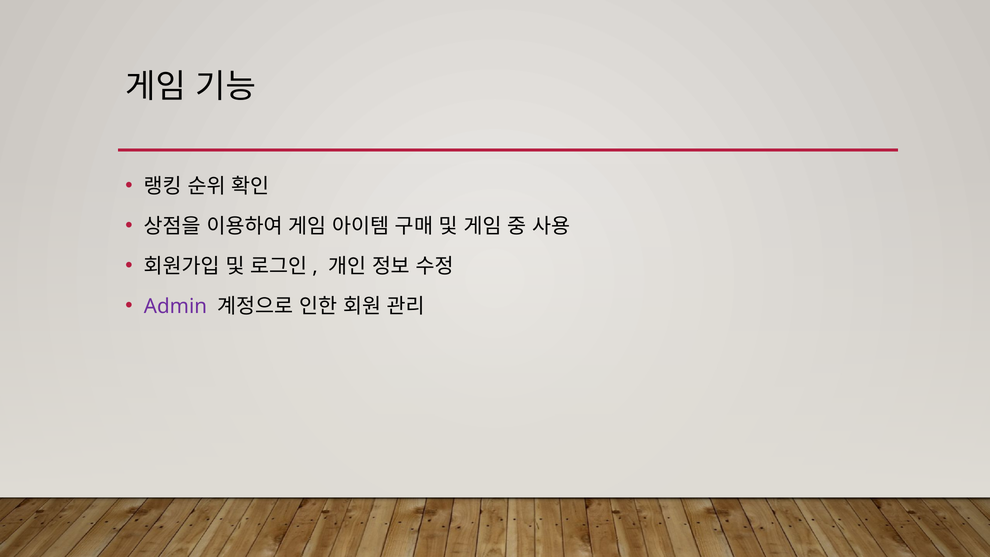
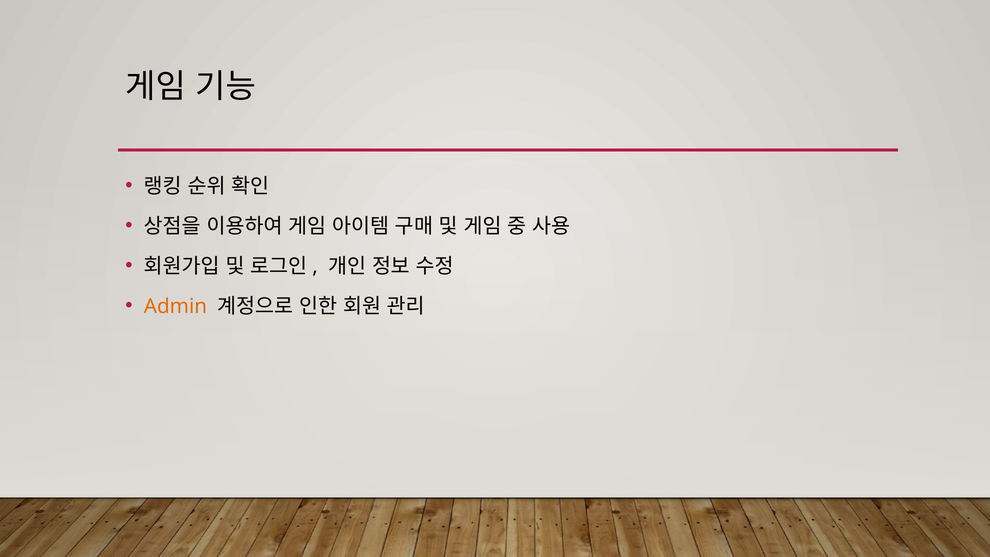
Admin colour: purple -> orange
